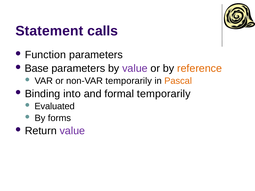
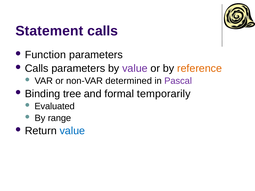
Base at (37, 68): Base -> Calls
non-VAR temporarily: temporarily -> determined
Pascal colour: orange -> purple
into: into -> tree
forms: forms -> range
value at (72, 131) colour: purple -> blue
